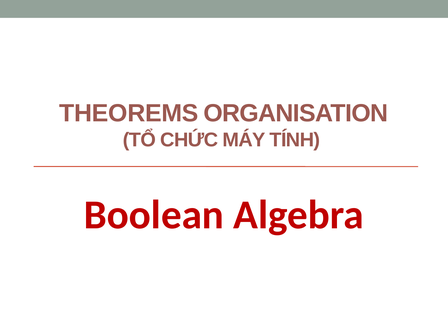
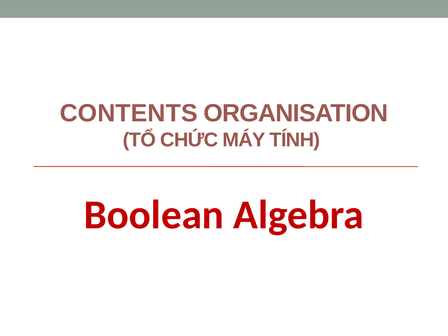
THEOREMS: THEOREMS -> CONTENTS
